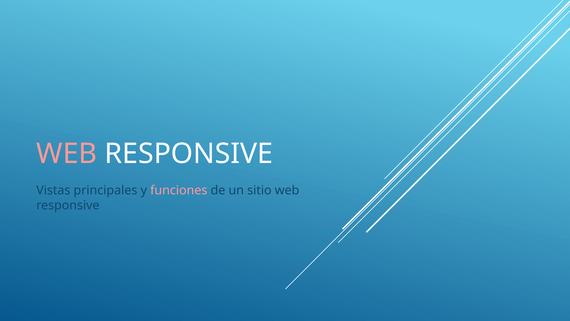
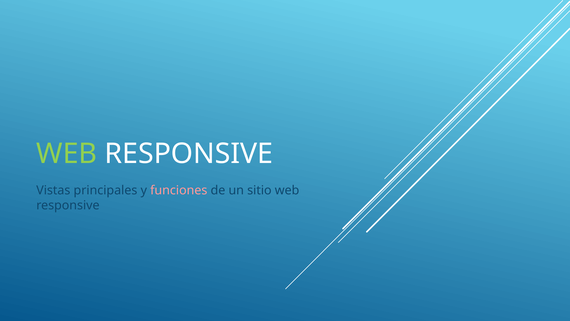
WEB at (67, 154) colour: pink -> light green
